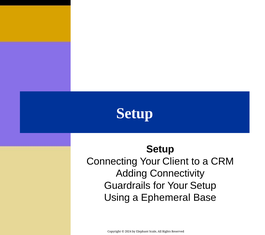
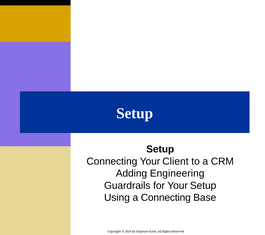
Connectivity: Connectivity -> Engineering
a Ephemeral: Ephemeral -> Connecting
